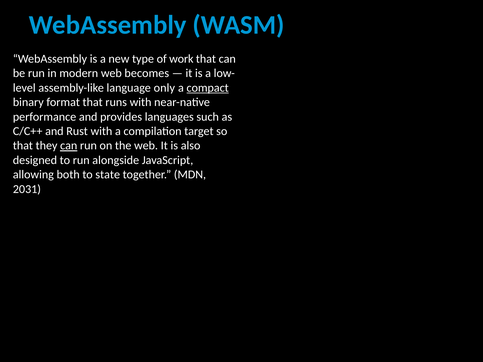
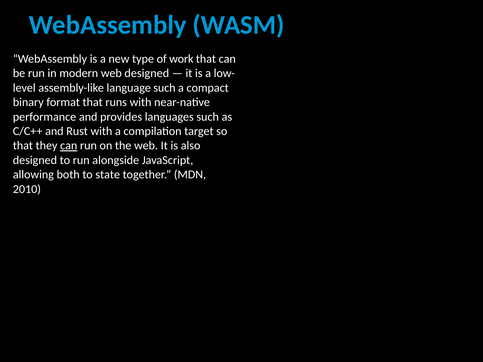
web becomes: becomes -> designed
language only: only -> such
compact underline: present -> none
2031: 2031 -> 2010
